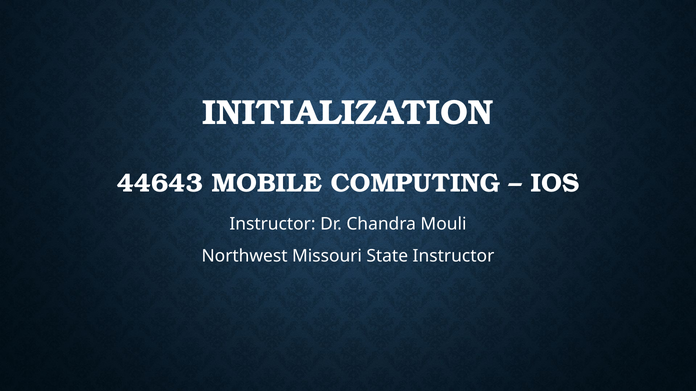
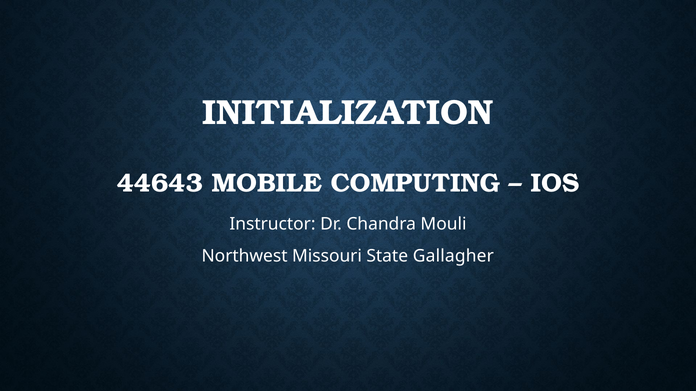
State Instructor: Instructor -> Gallagher
